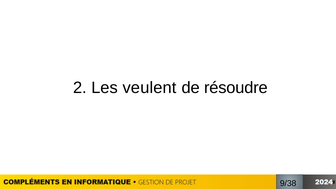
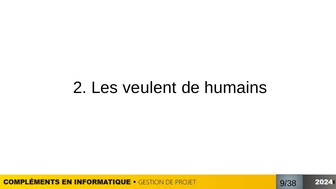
résoudre: résoudre -> humains
